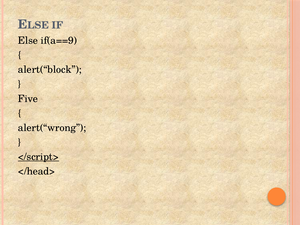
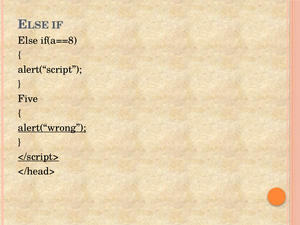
if(a==9: if(a==9 -> if(a==8
alert(“block: alert(“block -> alert(“script
alert(“wrong underline: none -> present
